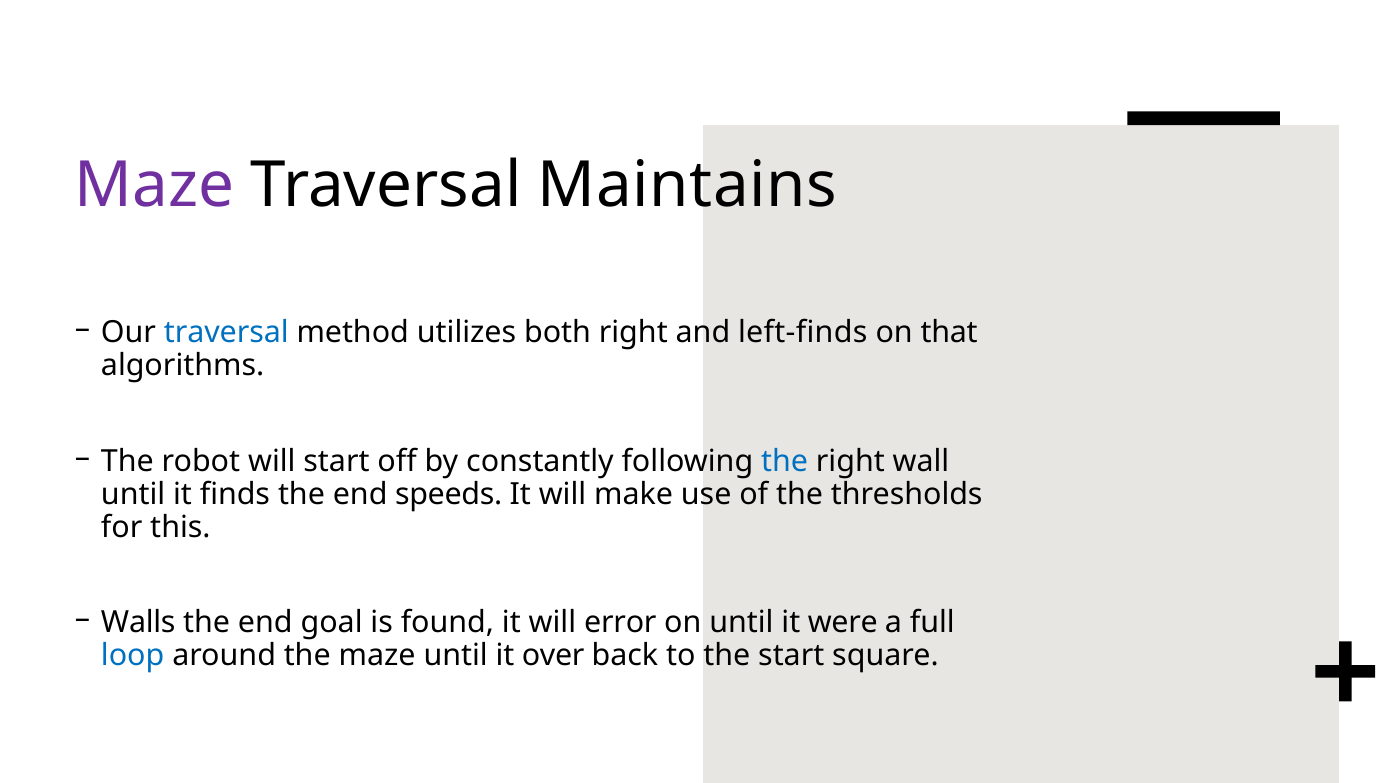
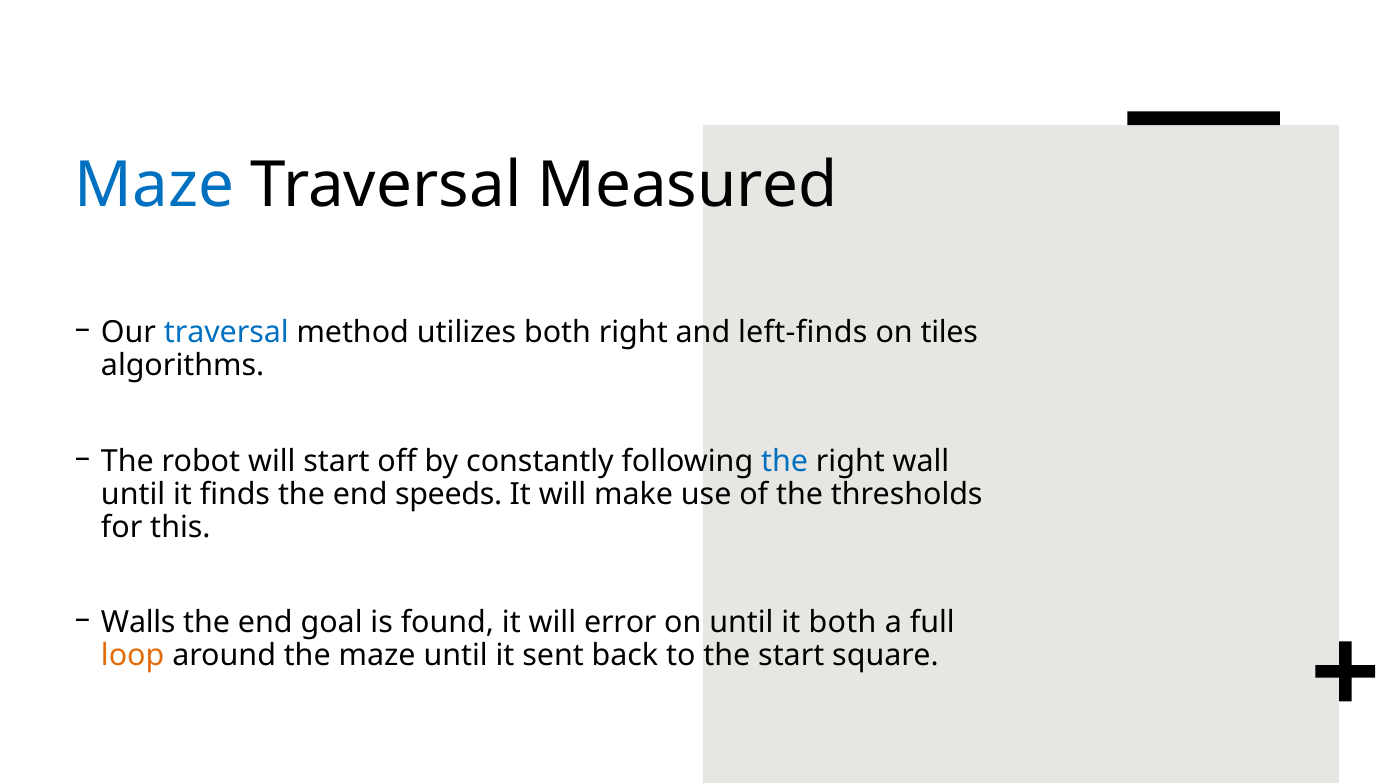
Maze at (155, 185) colour: purple -> blue
Maintains: Maintains -> Measured
that: that -> tiles
it were: were -> both
loop colour: blue -> orange
over: over -> sent
